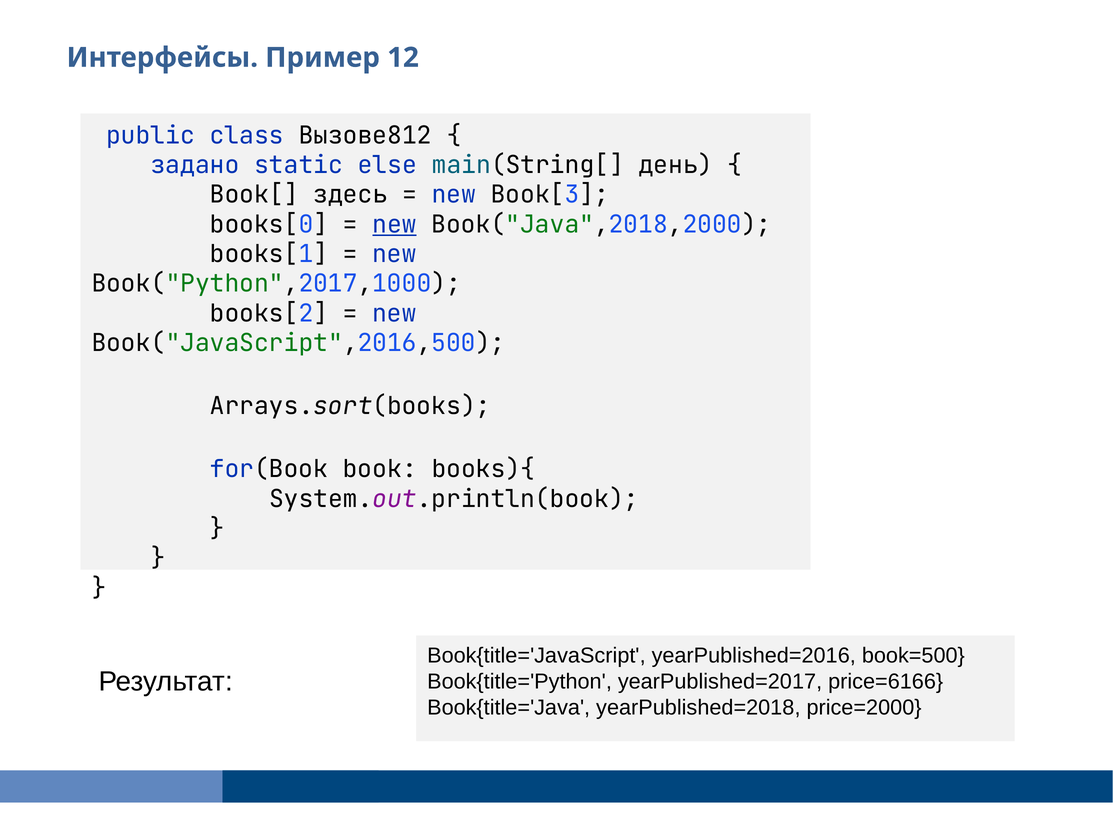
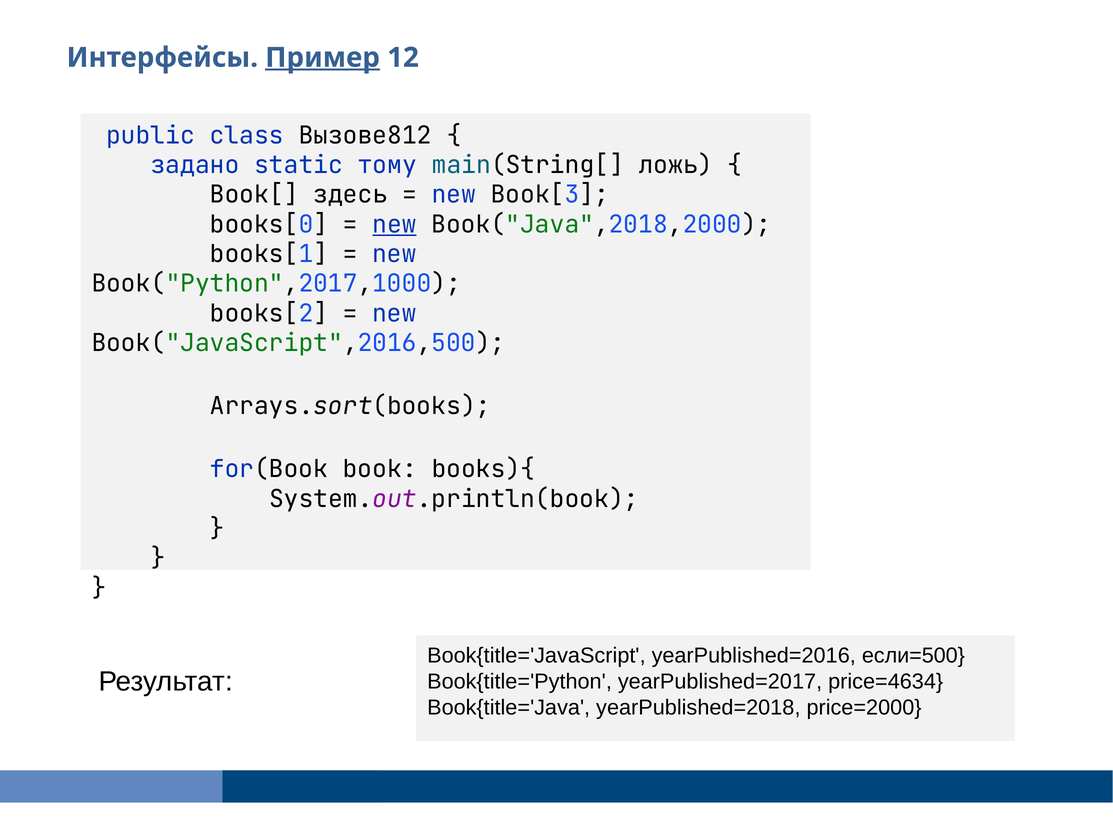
Пример underline: none -> present
else: else -> тому
день: день -> ложь
book=500: book=500 -> если=500
price=6166: price=6166 -> price=4634
